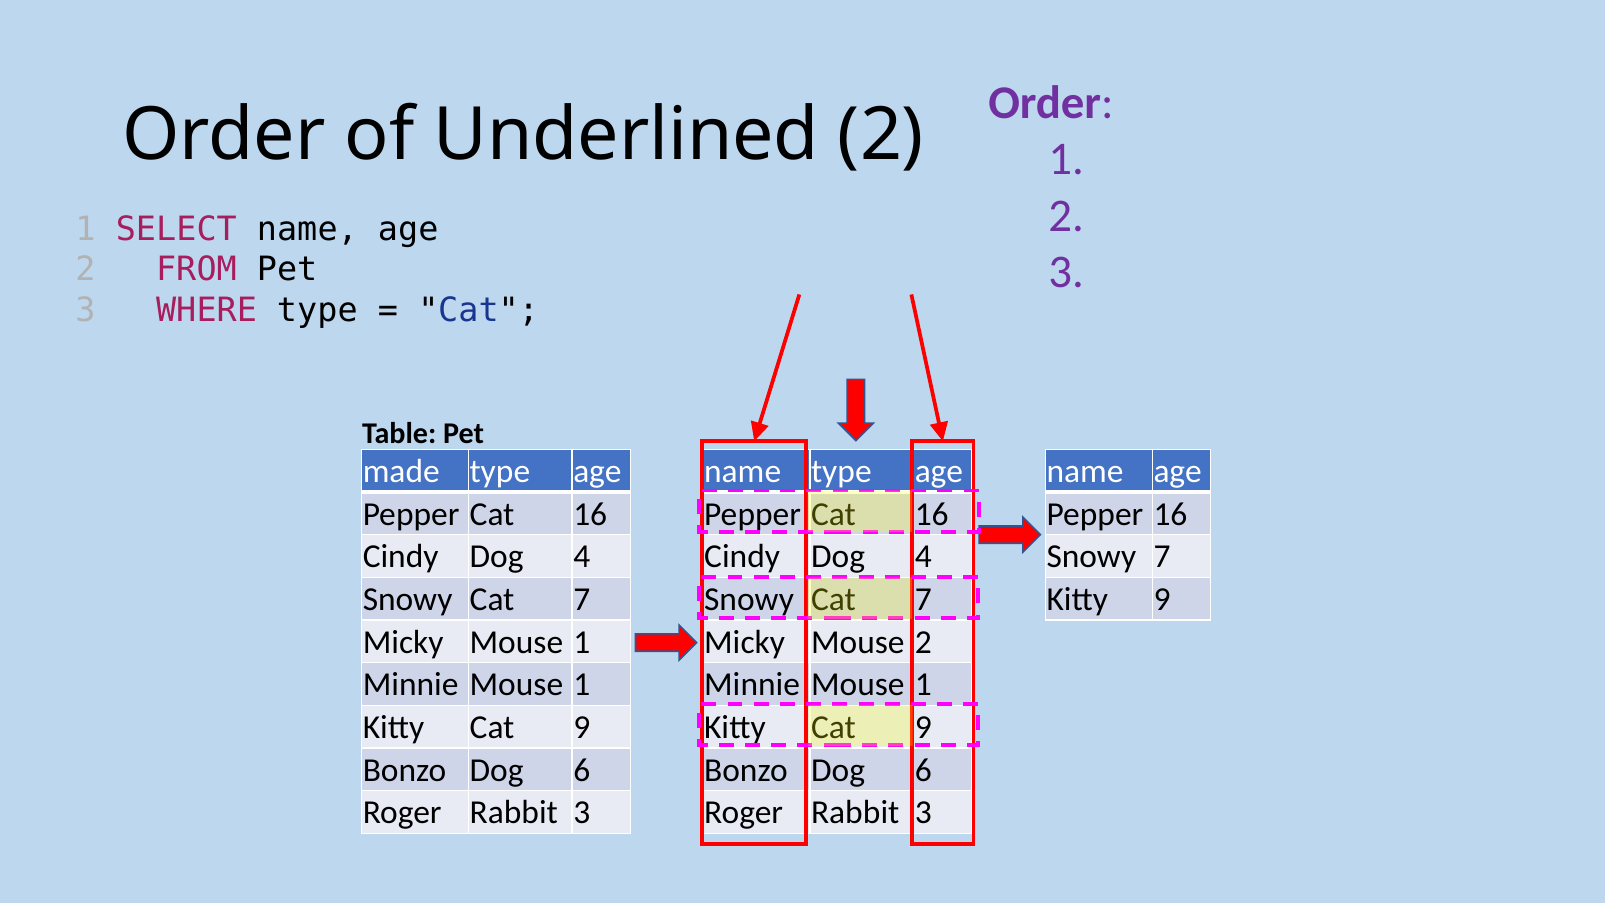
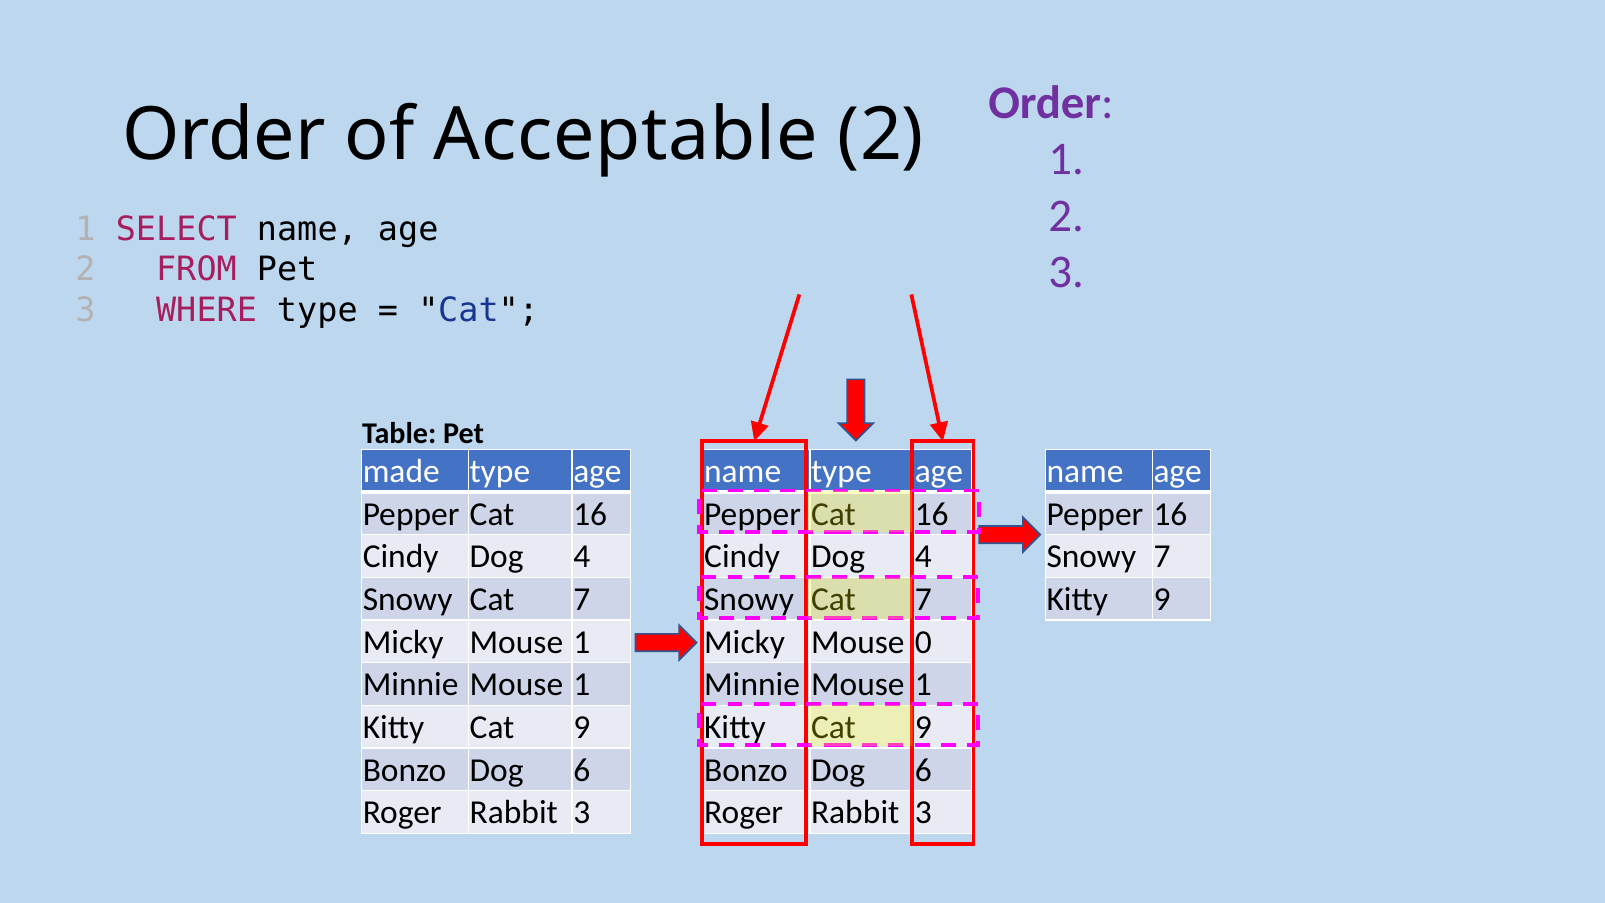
Underlined: Underlined -> Acceptable
Mouse 2: 2 -> 0
